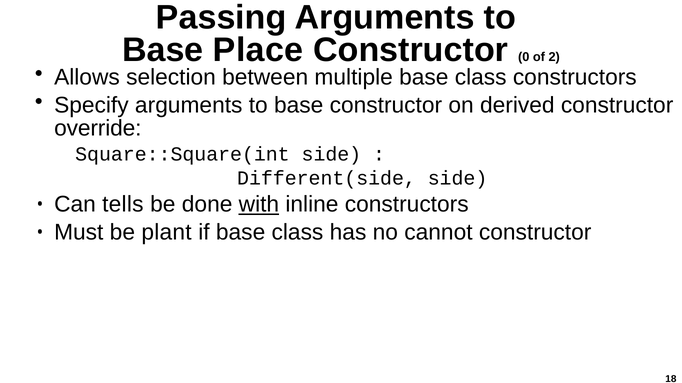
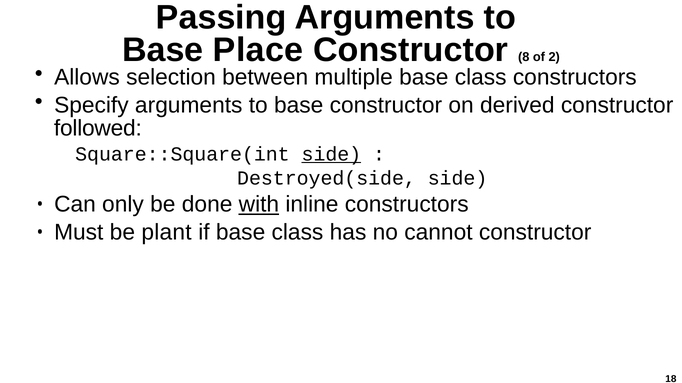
0: 0 -> 8
override: override -> followed
side at (331, 154) underline: none -> present
Different(side: Different(side -> Destroyed(side
tells: tells -> only
